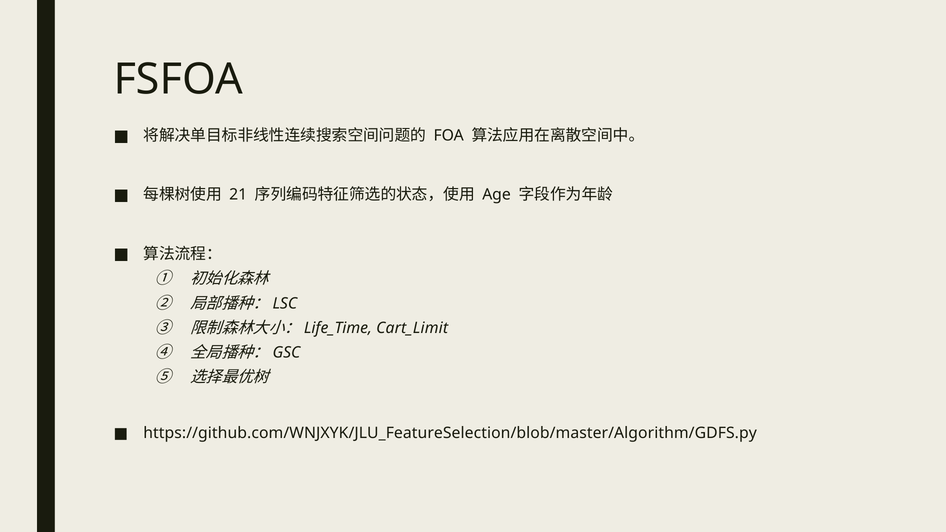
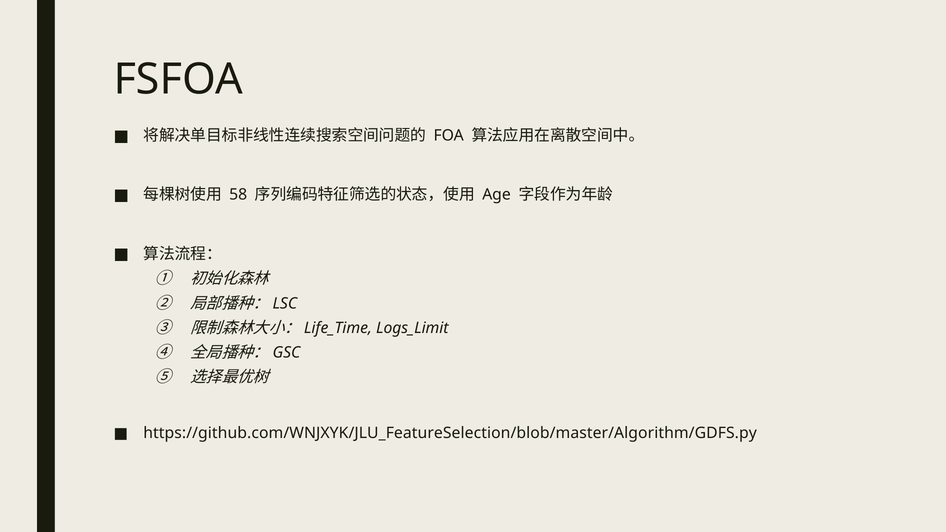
21: 21 -> 58
Cart_Limit: Cart_Limit -> Logs_Limit
